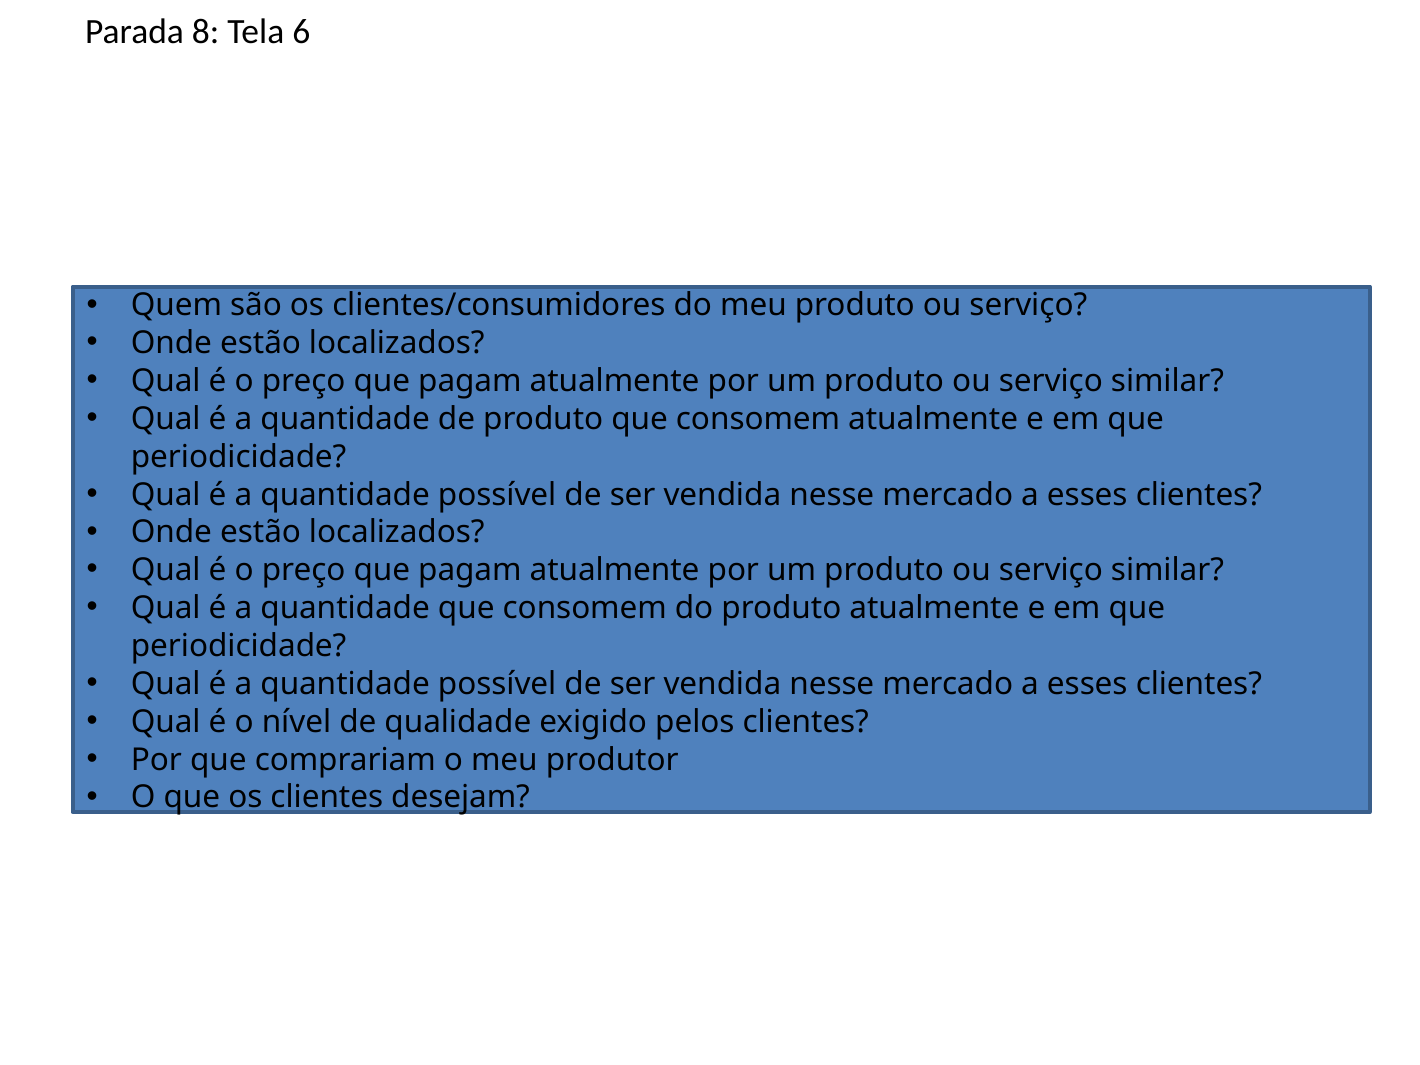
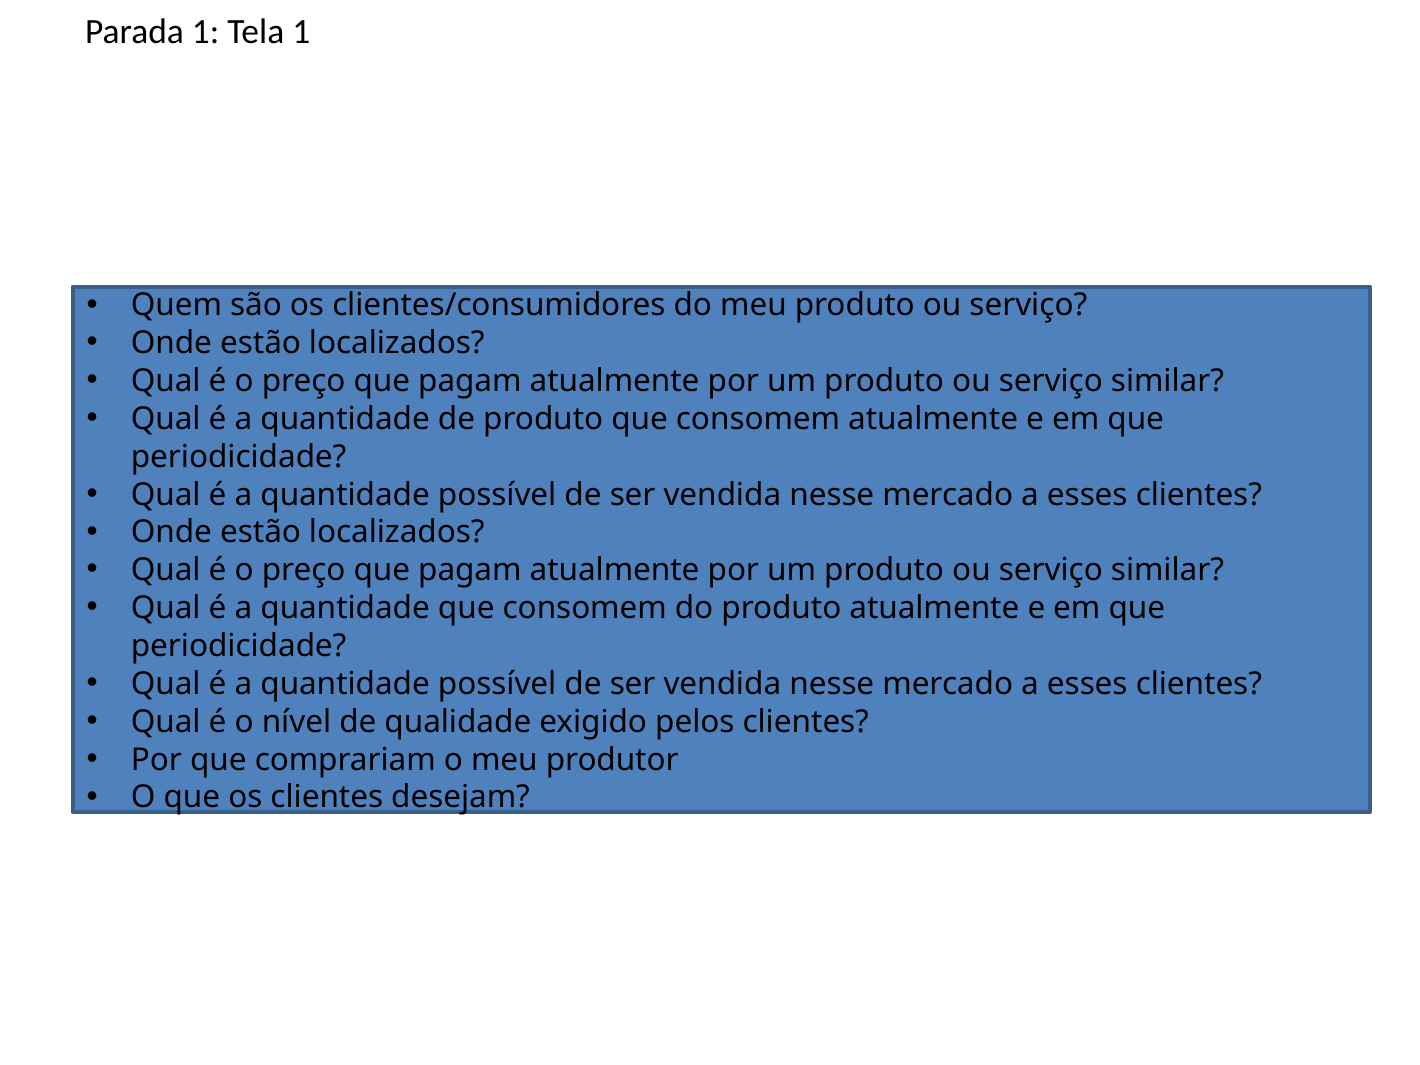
Parada 8: 8 -> 1
Tela 6: 6 -> 1
